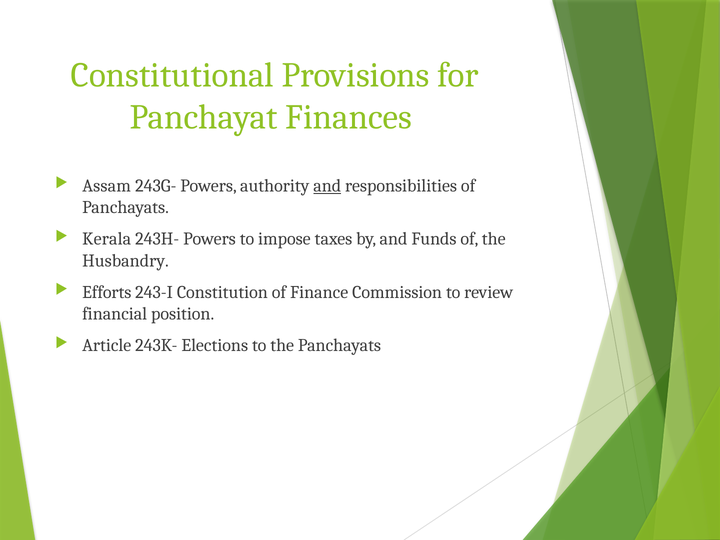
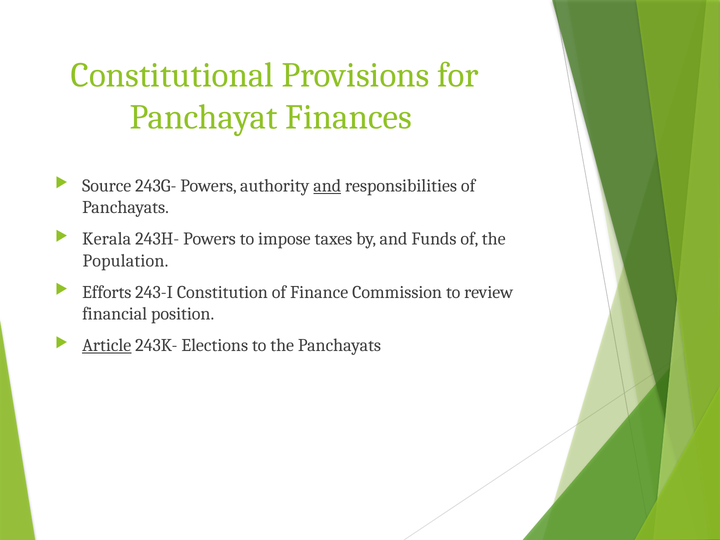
Assam: Assam -> Source
Husbandry: Husbandry -> Population
Article underline: none -> present
